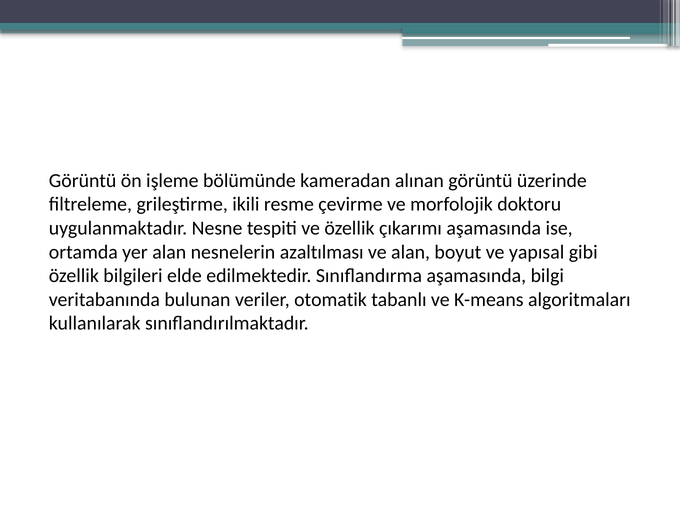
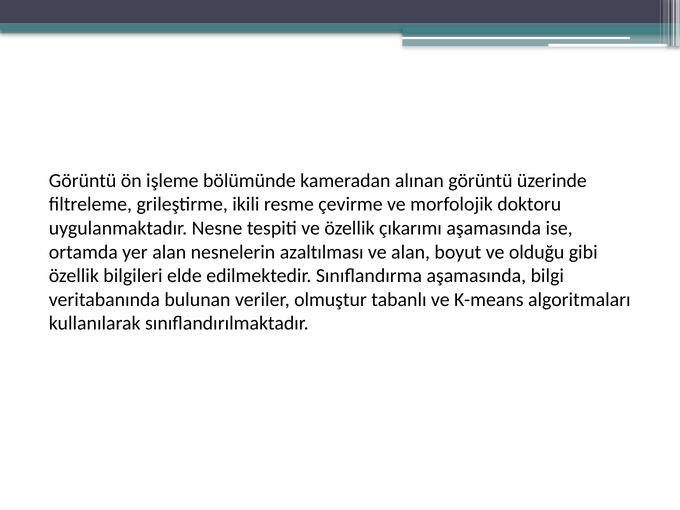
yapısal: yapısal -> olduğu
otomatik: otomatik -> olmuştur
